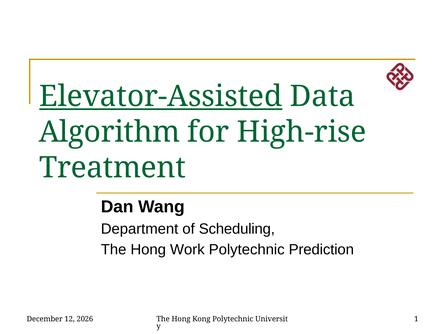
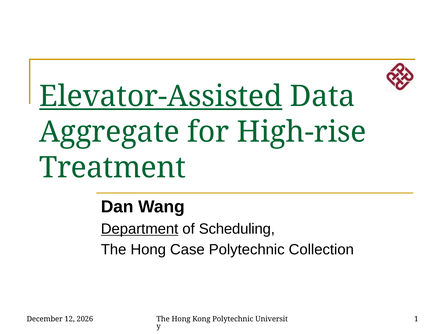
Algorithm: Algorithm -> Aggregate
Department underline: none -> present
Work: Work -> Case
Prediction: Prediction -> Collection
